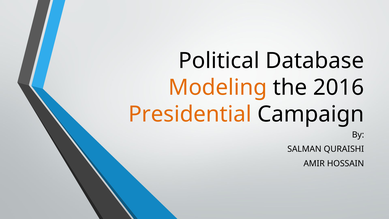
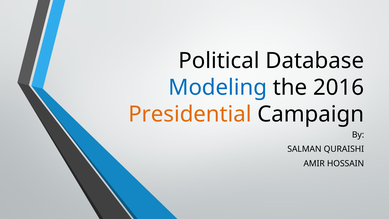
Modeling colour: orange -> blue
